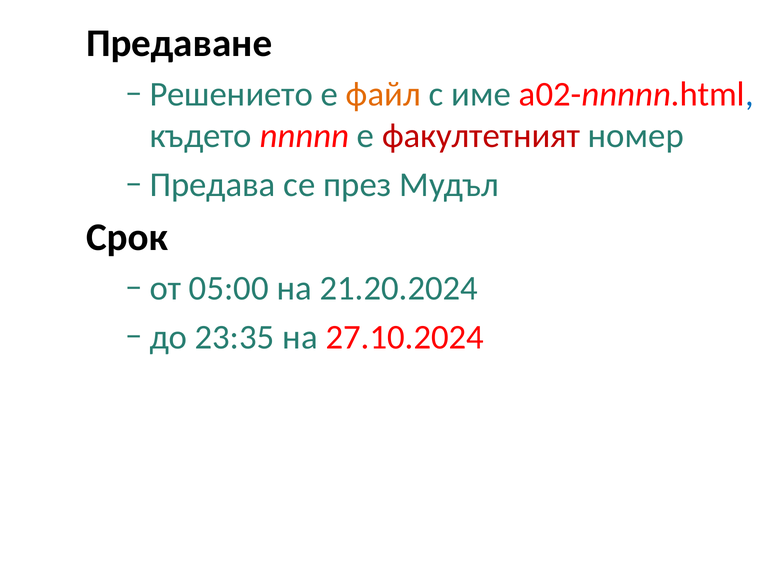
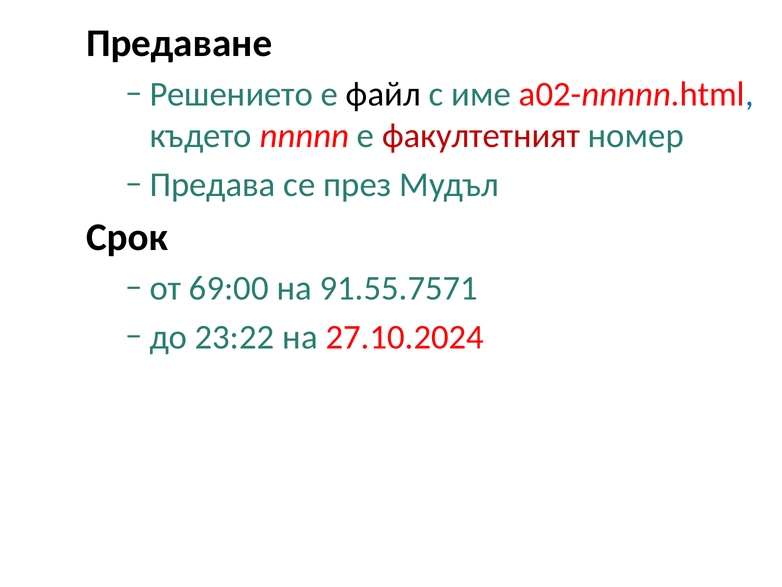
файл colour: orange -> black
05:00: 05:00 -> 69:00
21.20.2024: 21.20.2024 -> 91.55.7571
23:35: 23:35 -> 23:22
